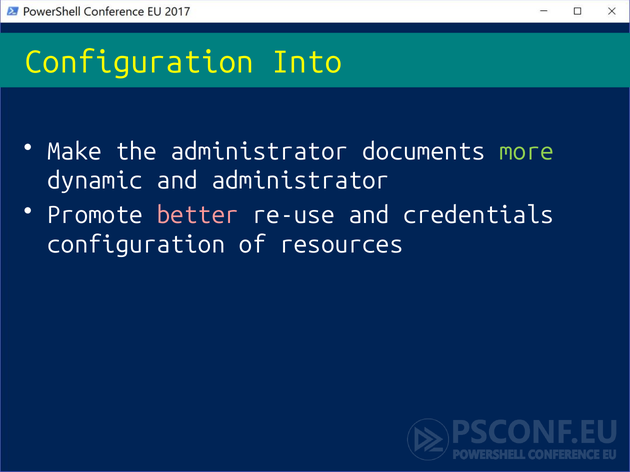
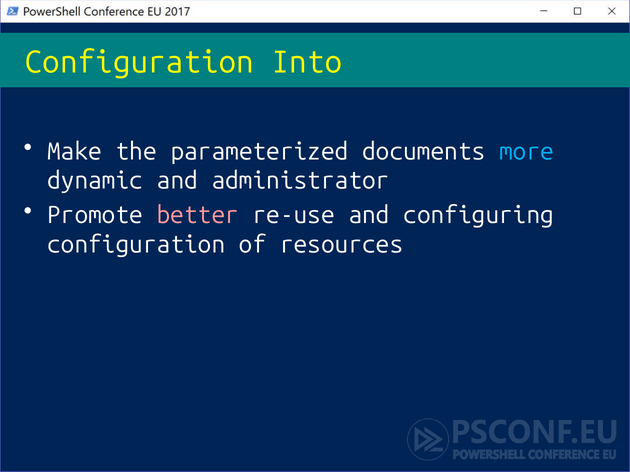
the administrator: administrator -> parameterized
more colour: light green -> light blue
credentials: credentials -> configuring
